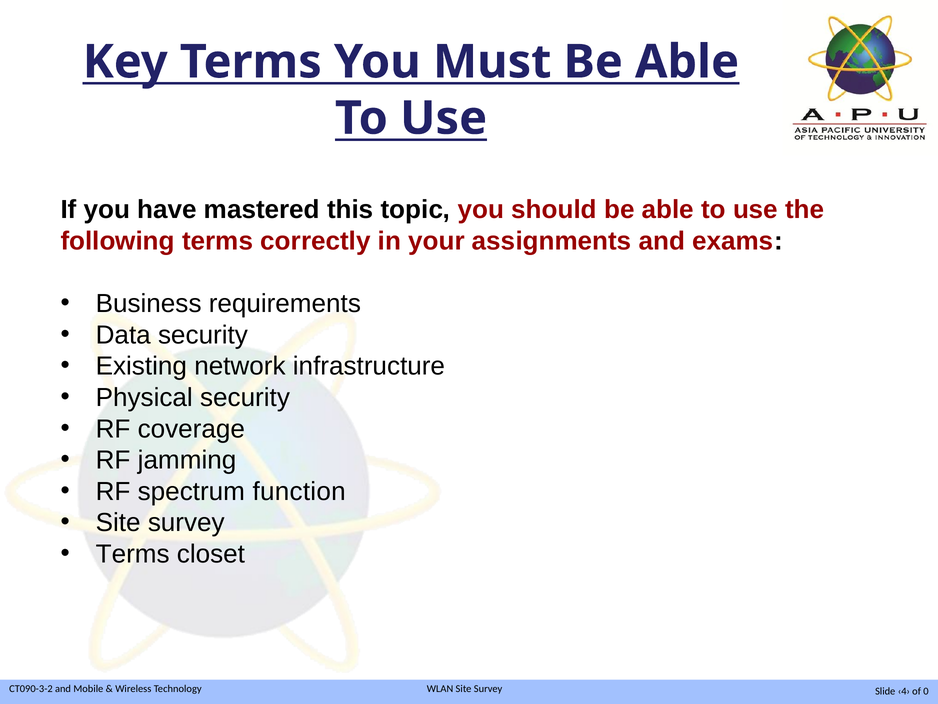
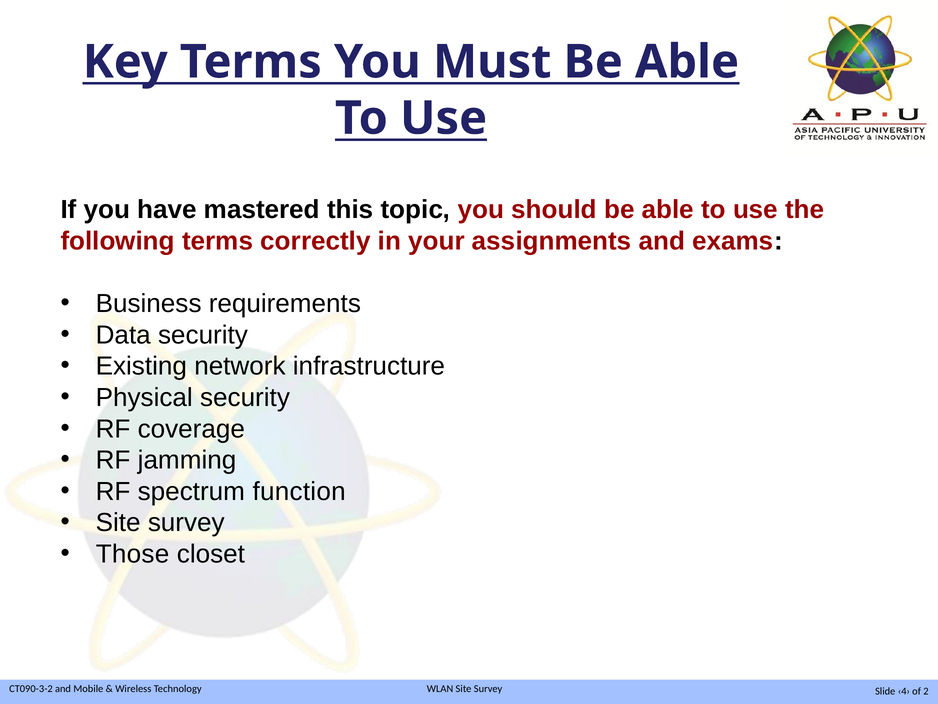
Terms at (133, 554): Terms -> Those
0: 0 -> 2
